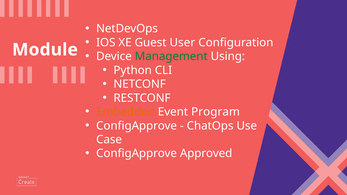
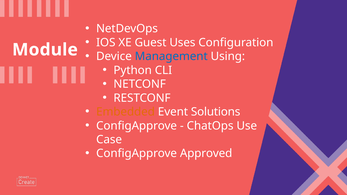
User: User -> Uses
Management colour: green -> blue
Program: Program -> Solutions
